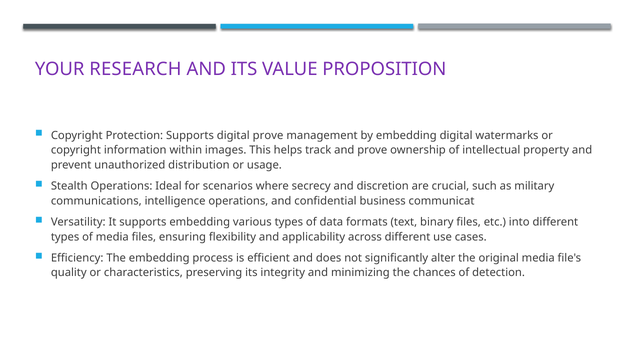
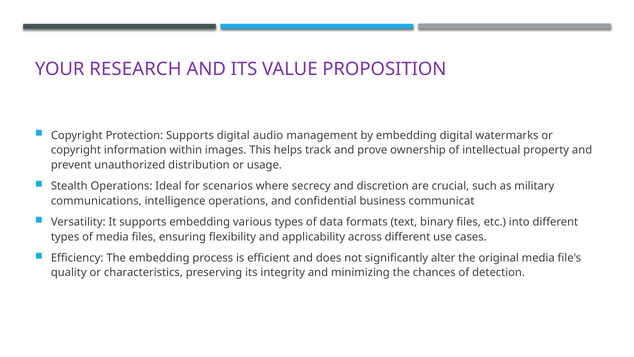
digital prove: prove -> audio
